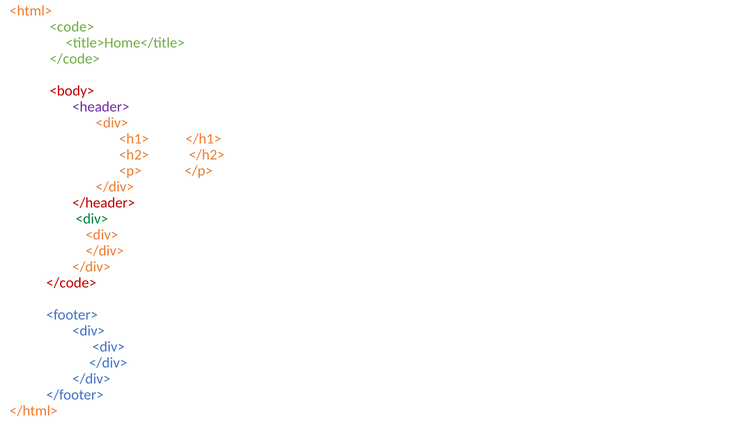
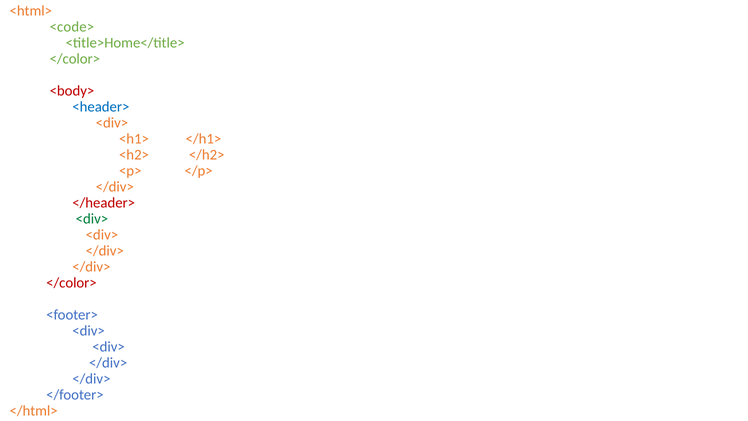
</code> at (75, 59): </code> -> </color>
<header> colour: purple -> blue
</code> at (71, 283): </code> -> </color>
